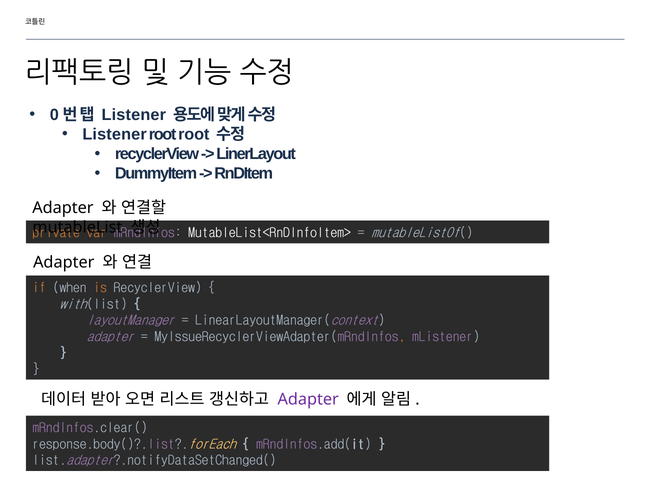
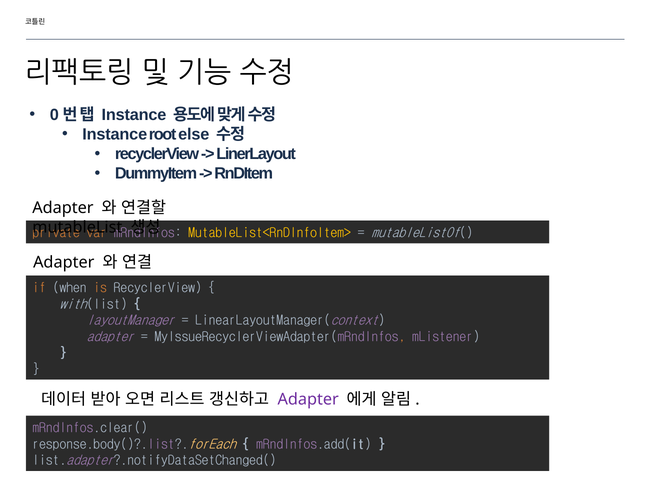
Listener at (134, 115): Listener -> Instance
Listener at (115, 135): Listener -> Instance
root root: root -> else
MutableList<RnDInfoItem> colour: white -> yellow
